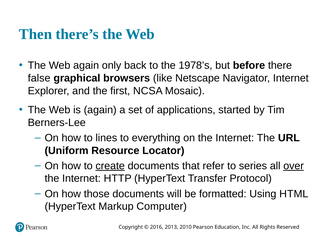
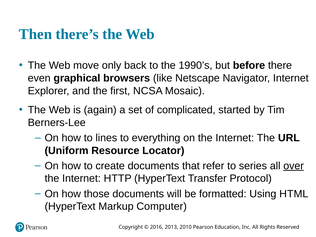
Web again: again -> move
1978’s: 1978’s -> 1990’s
false: false -> even
applications: applications -> complicated
create underline: present -> none
